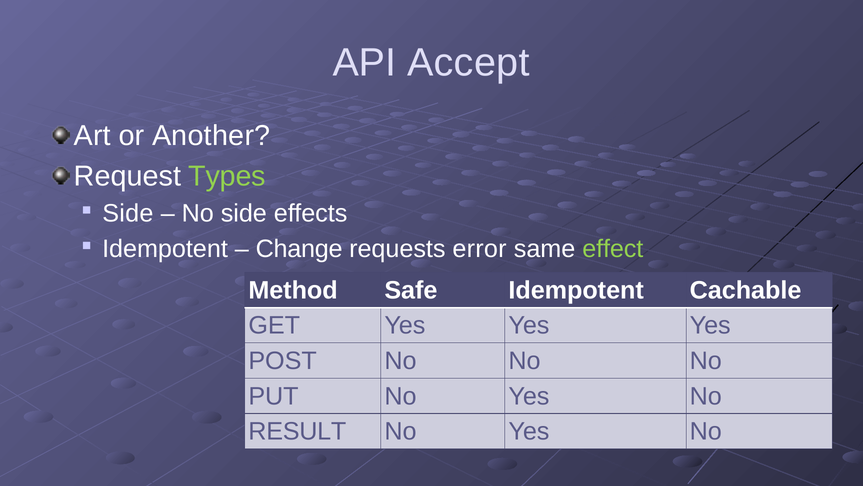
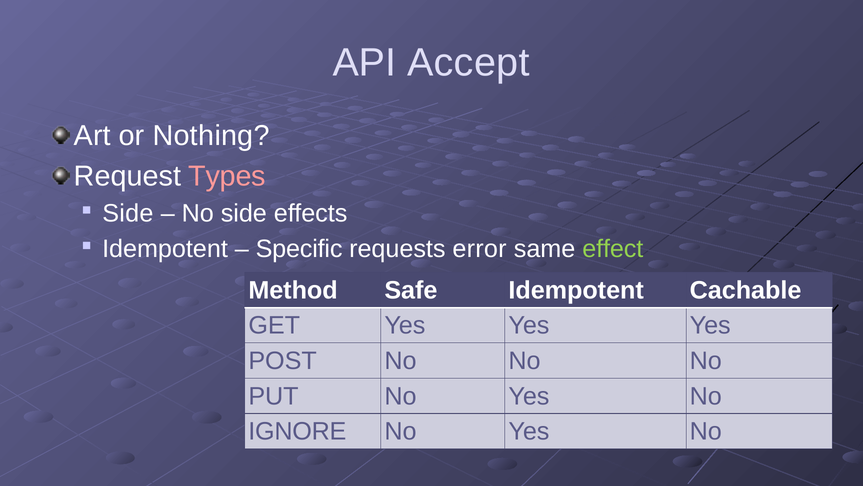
Another: Another -> Nothing
Types colour: light green -> pink
Change: Change -> Specific
RESULT: RESULT -> IGNORE
